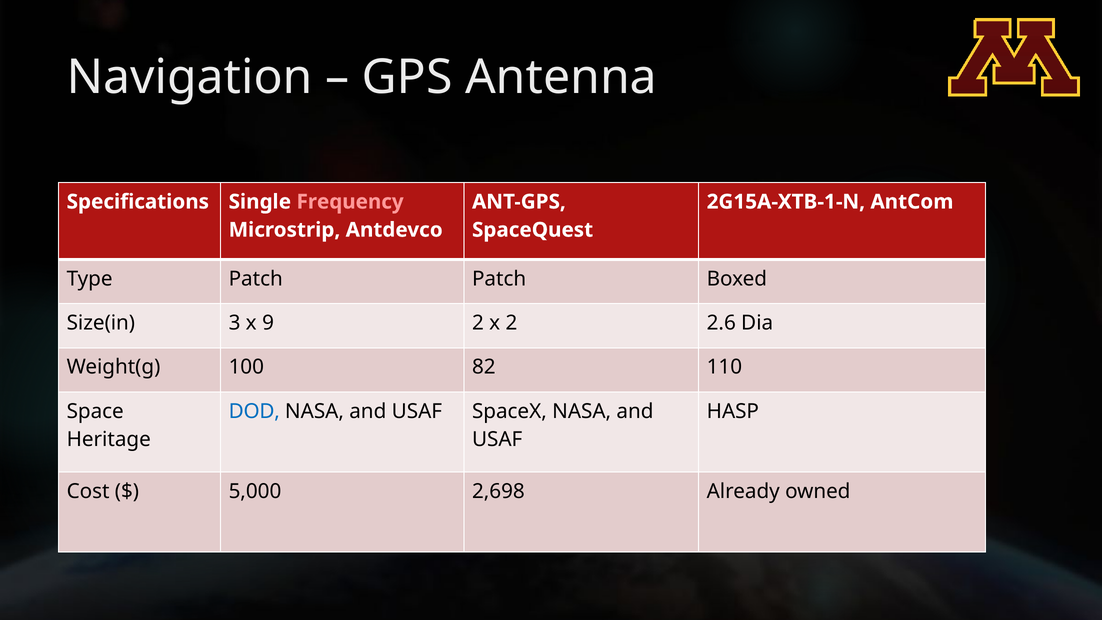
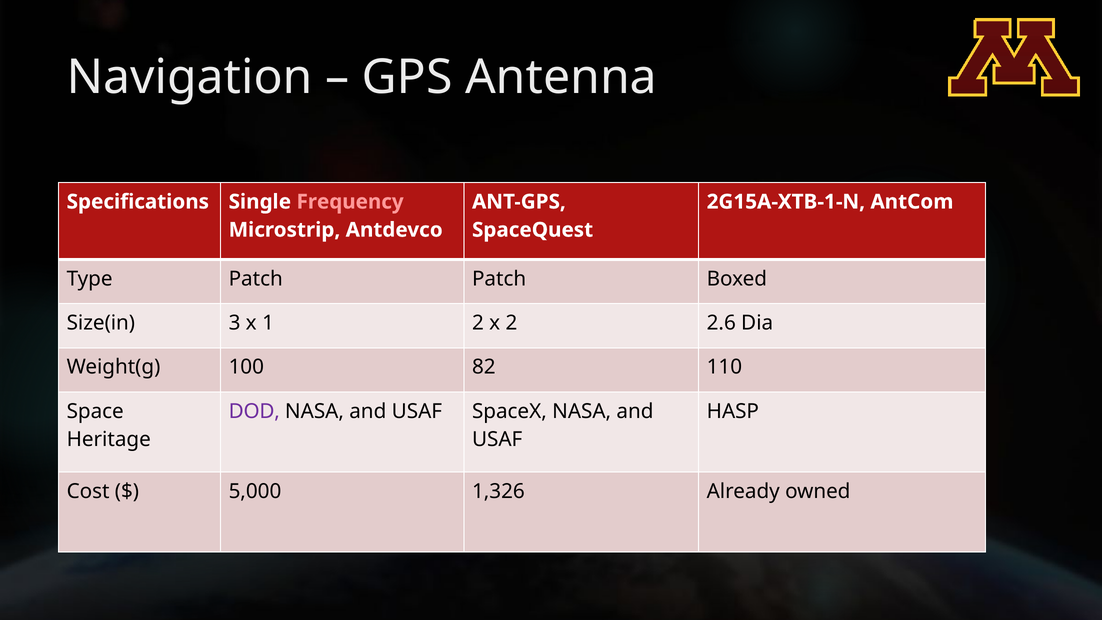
9: 9 -> 1
DOD colour: blue -> purple
2,698: 2,698 -> 1,326
